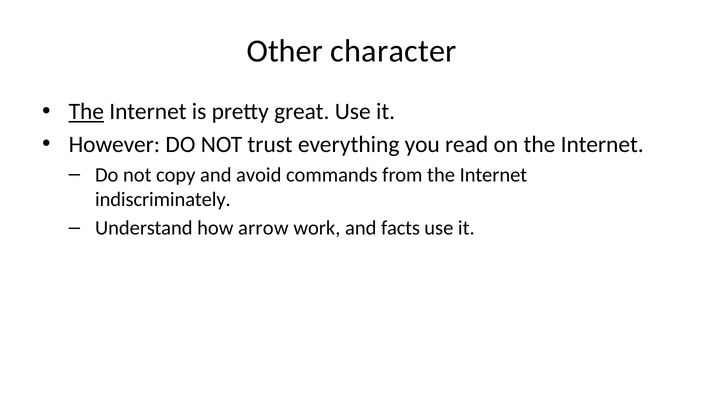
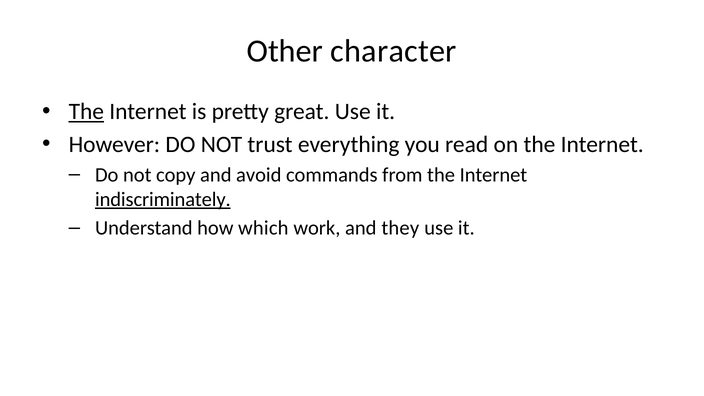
indiscriminately underline: none -> present
arrow: arrow -> which
facts: facts -> they
